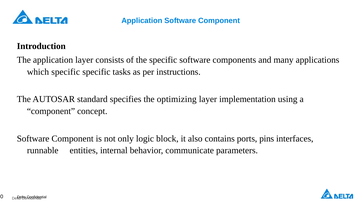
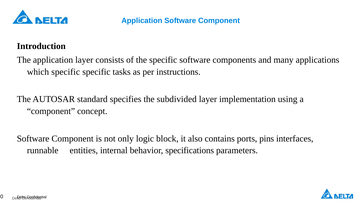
optimizing: optimizing -> subdivided
communicate: communicate -> specifications
